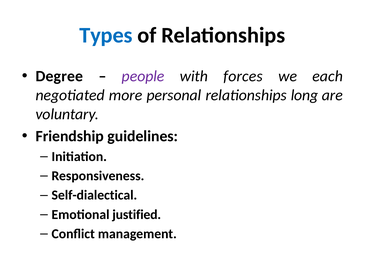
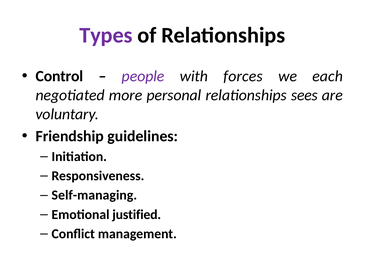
Types colour: blue -> purple
Degree: Degree -> Control
long: long -> sees
Self-dialectical: Self-dialectical -> Self-managing
